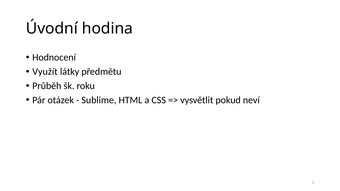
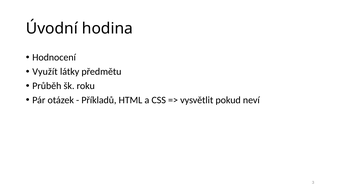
Sublime: Sublime -> Příkladů
